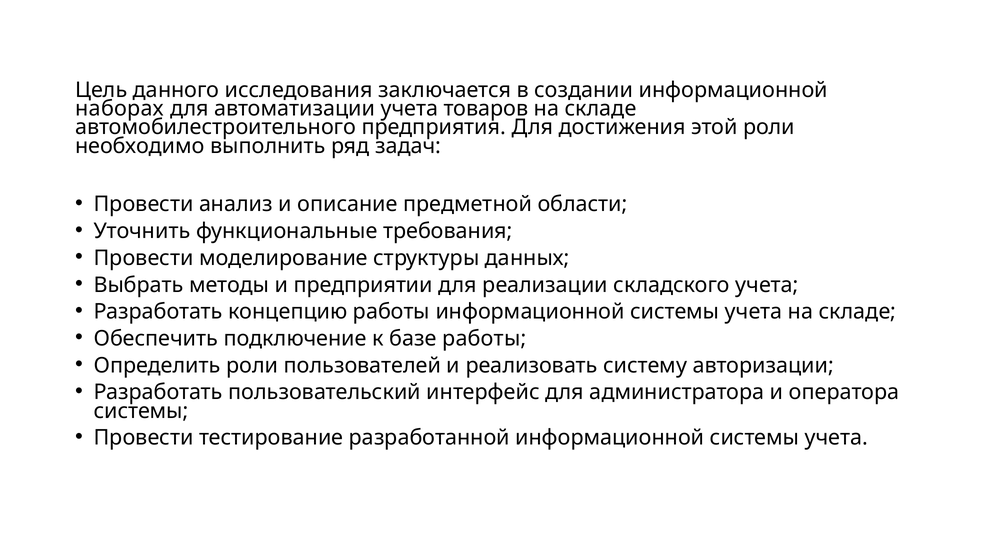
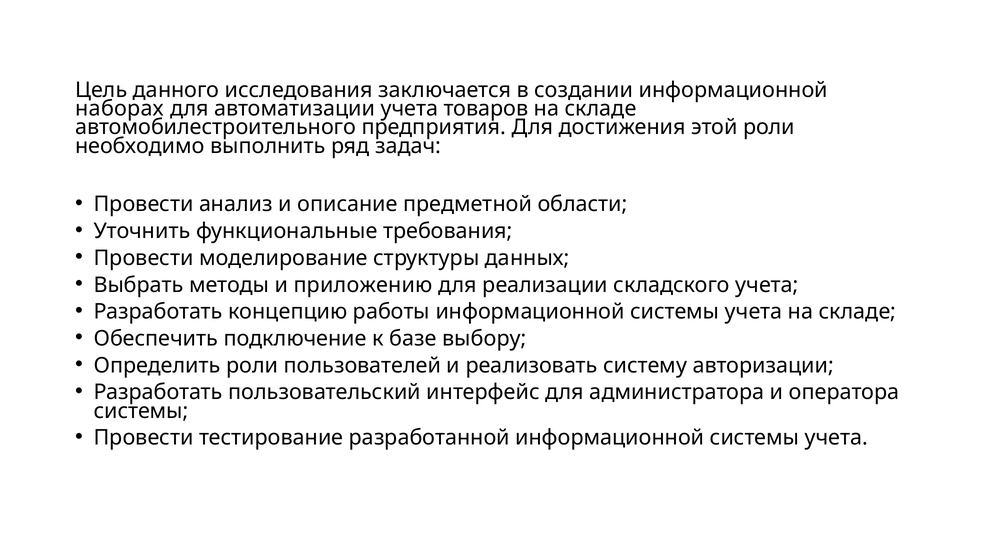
предприятии: предприятии -> приложению
базе работы: работы -> выбору
